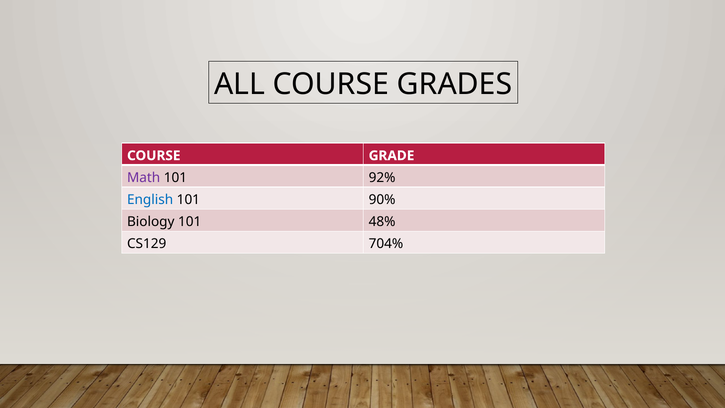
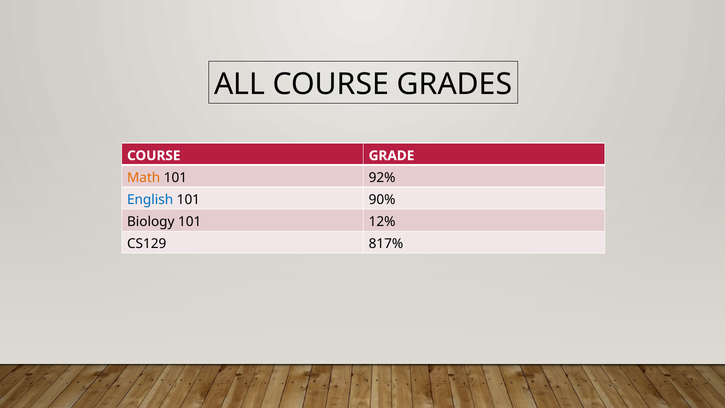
Math colour: purple -> orange
48%: 48% -> 12%
704%: 704% -> 817%
